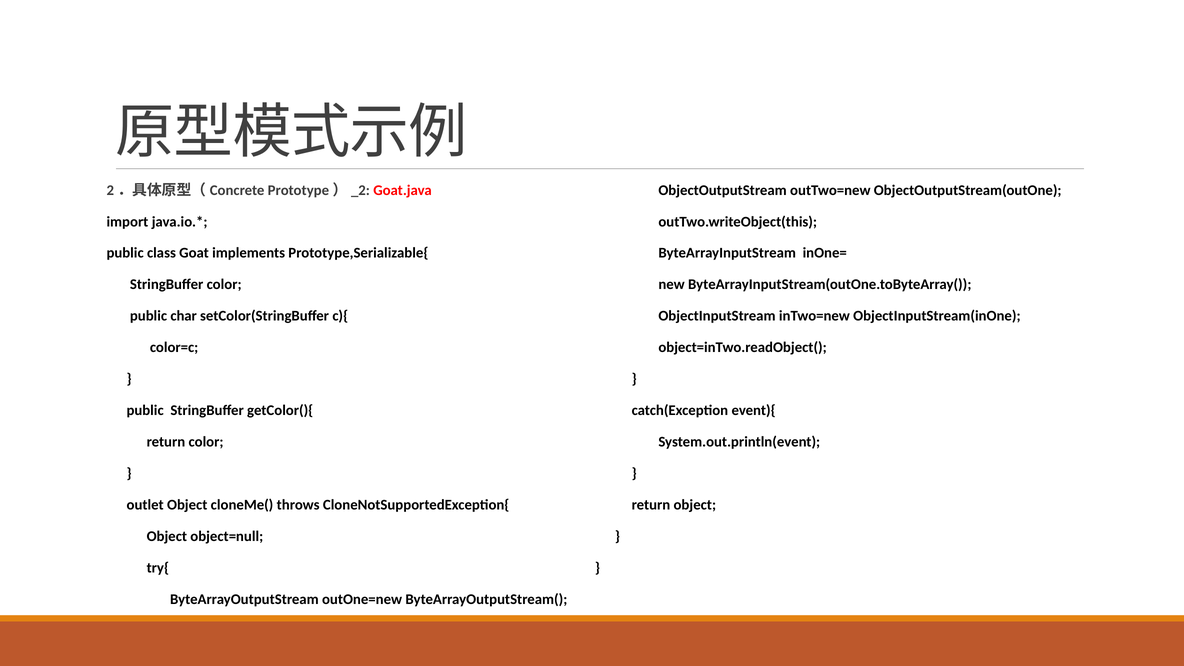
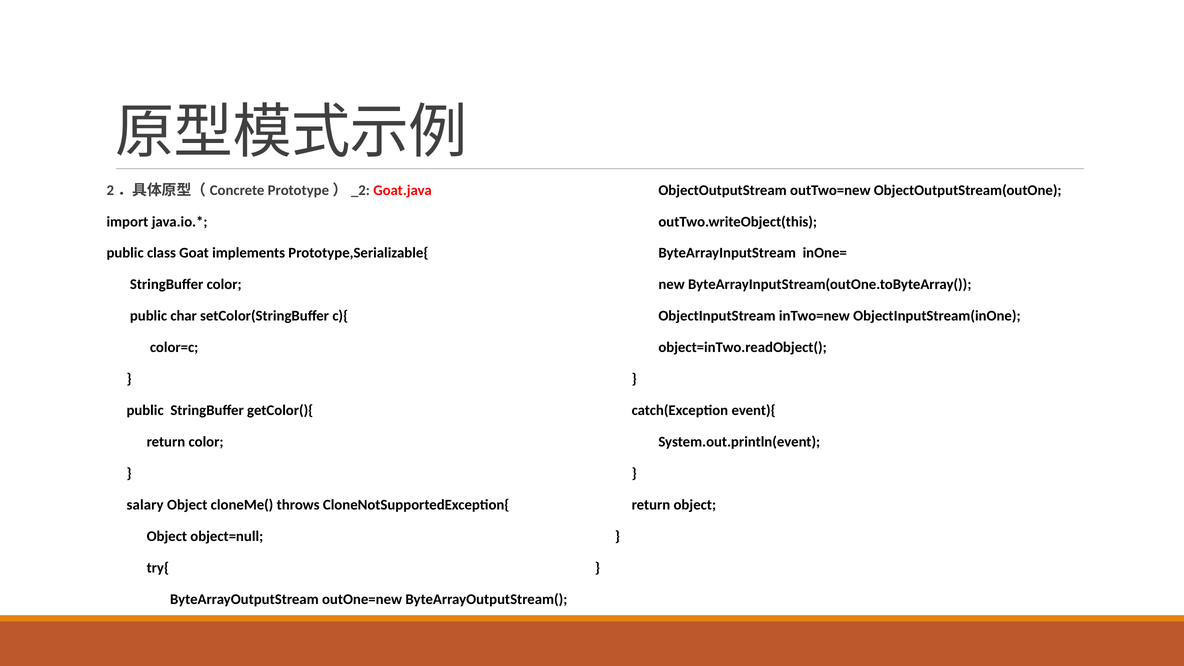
outlet: outlet -> salary
